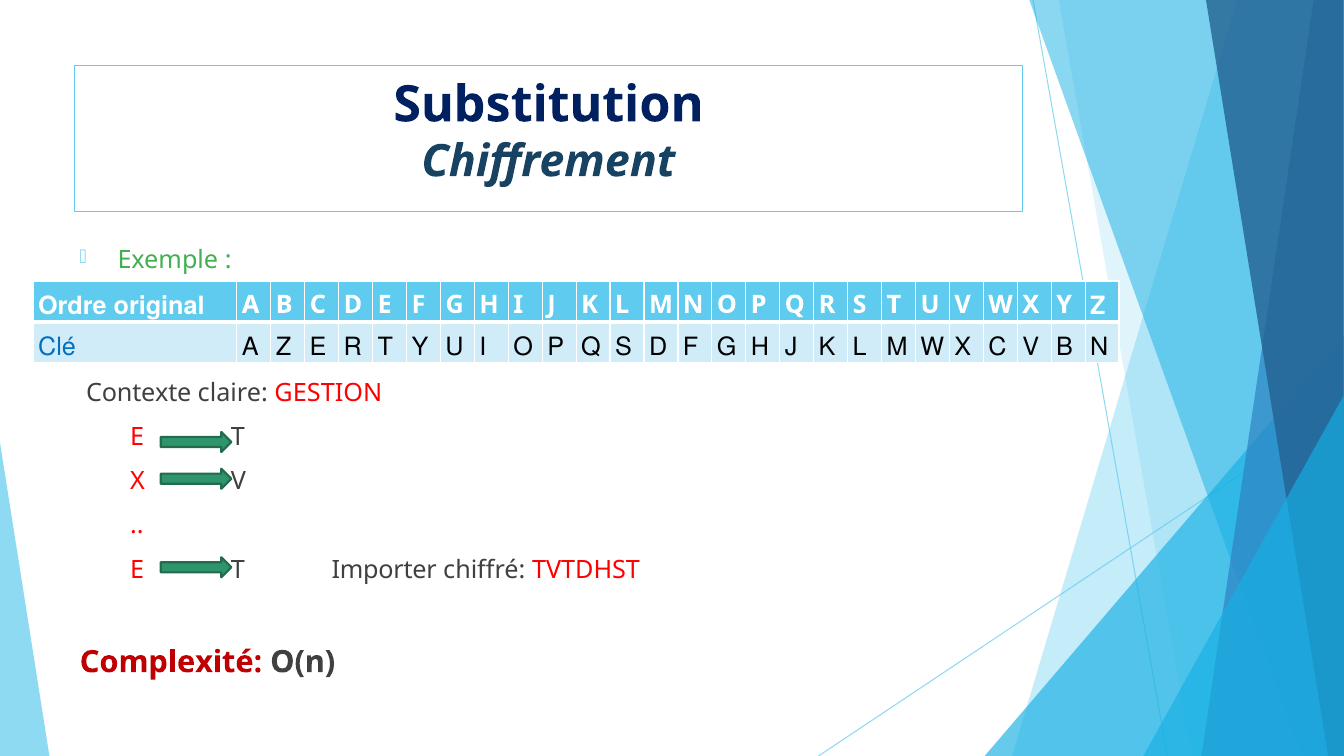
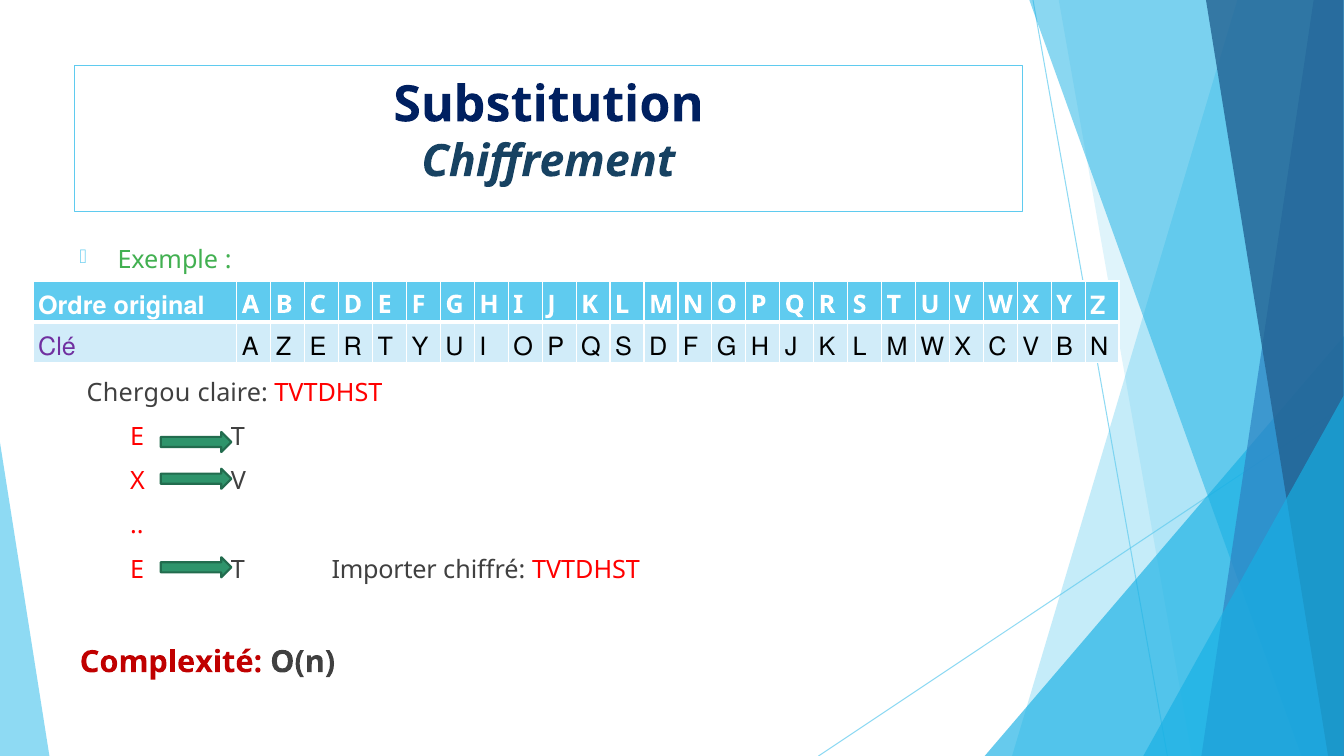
Clé at (57, 347) colour: blue -> purple
Contexte: Contexte -> Chergou
claire GESTION: GESTION -> TVTDHST
